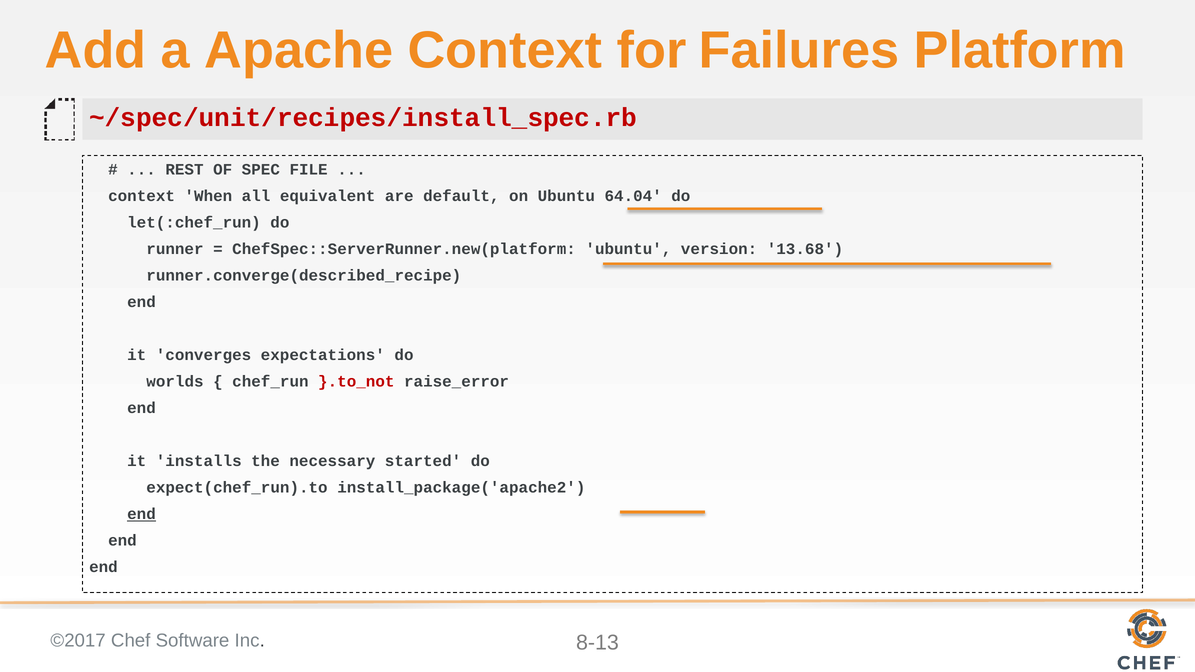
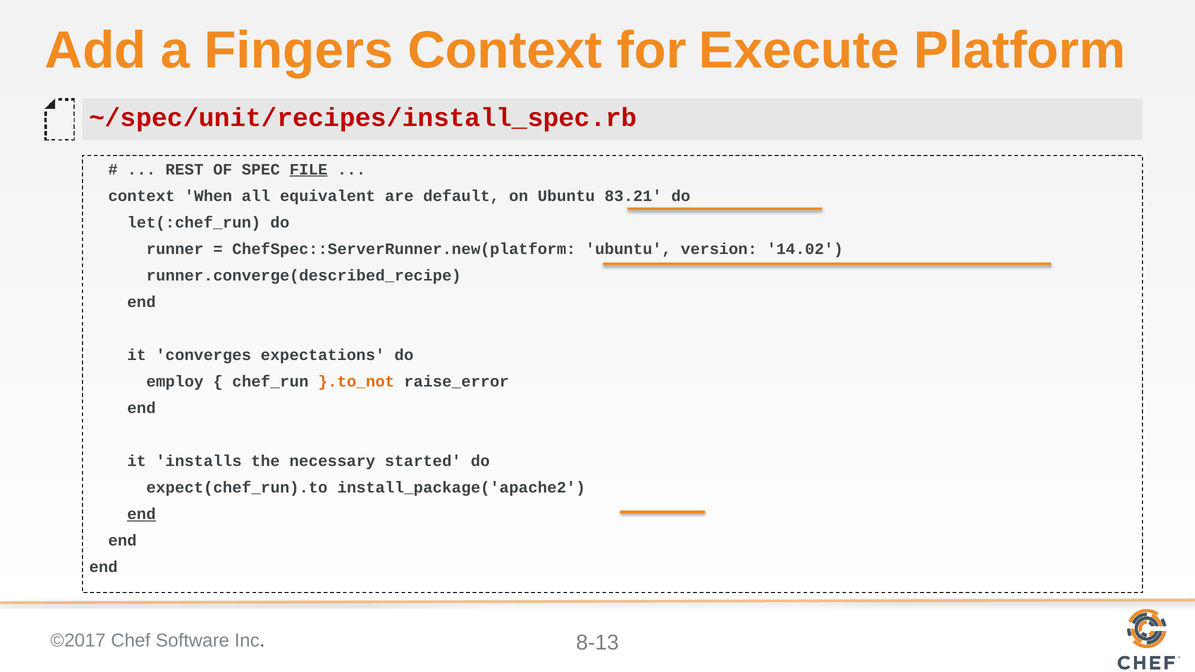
Apache: Apache -> Fingers
Failures: Failures -> Execute
FILE underline: none -> present
64.04: 64.04 -> 83.21
13.68: 13.68 -> 14.02
worlds: worlds -> employ
}.to_not colour: red -> orange
